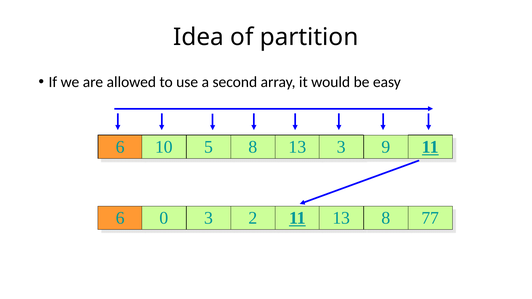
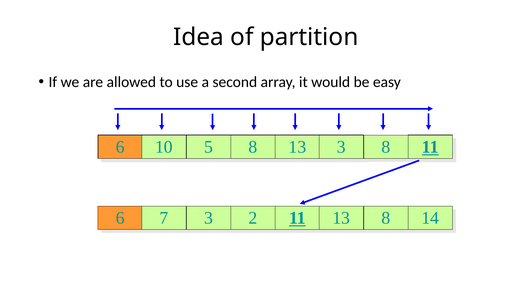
3 9: 9 -> 8
0: 0 -> 7
77: 77 -> 14
